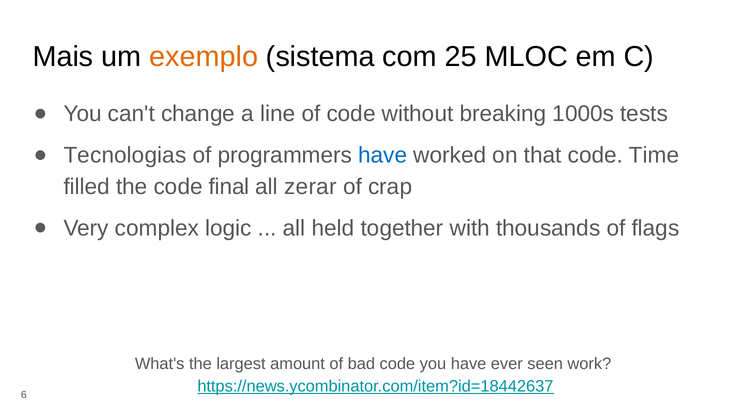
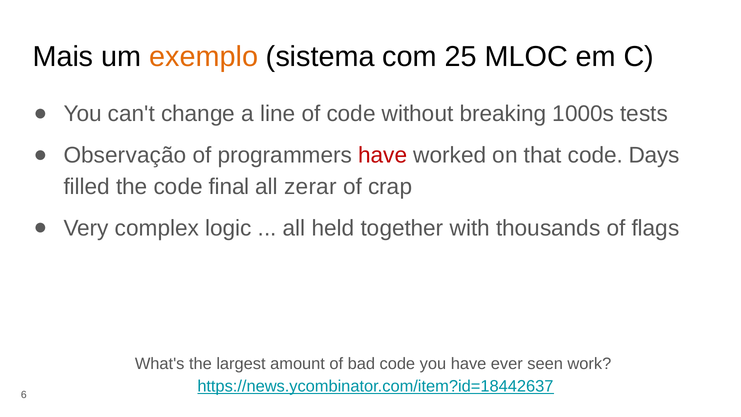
Tecnologias: Tecnologias -> Observação
have at (383, 155) colour: blue -> red
Time: Time -> Days
